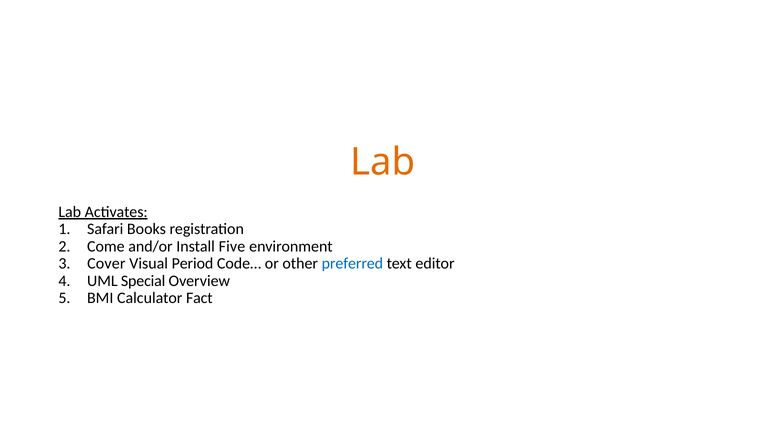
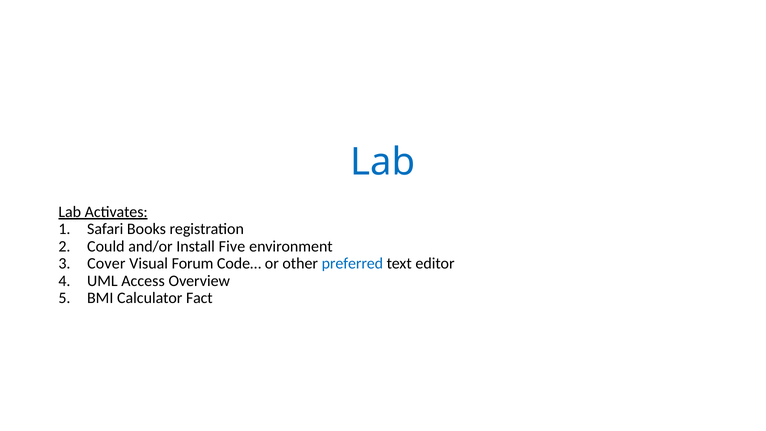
Lab at (383, 162) colour: orange -> blue
Come: Come -> Could
Period: Period -> Forum
Special: Special -> Access
